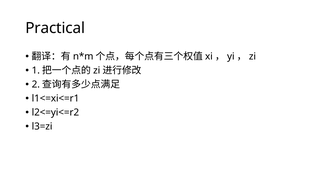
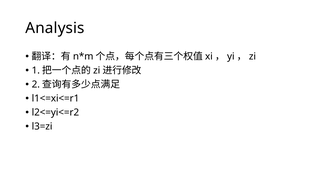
Practical: Practical -> Analysis
